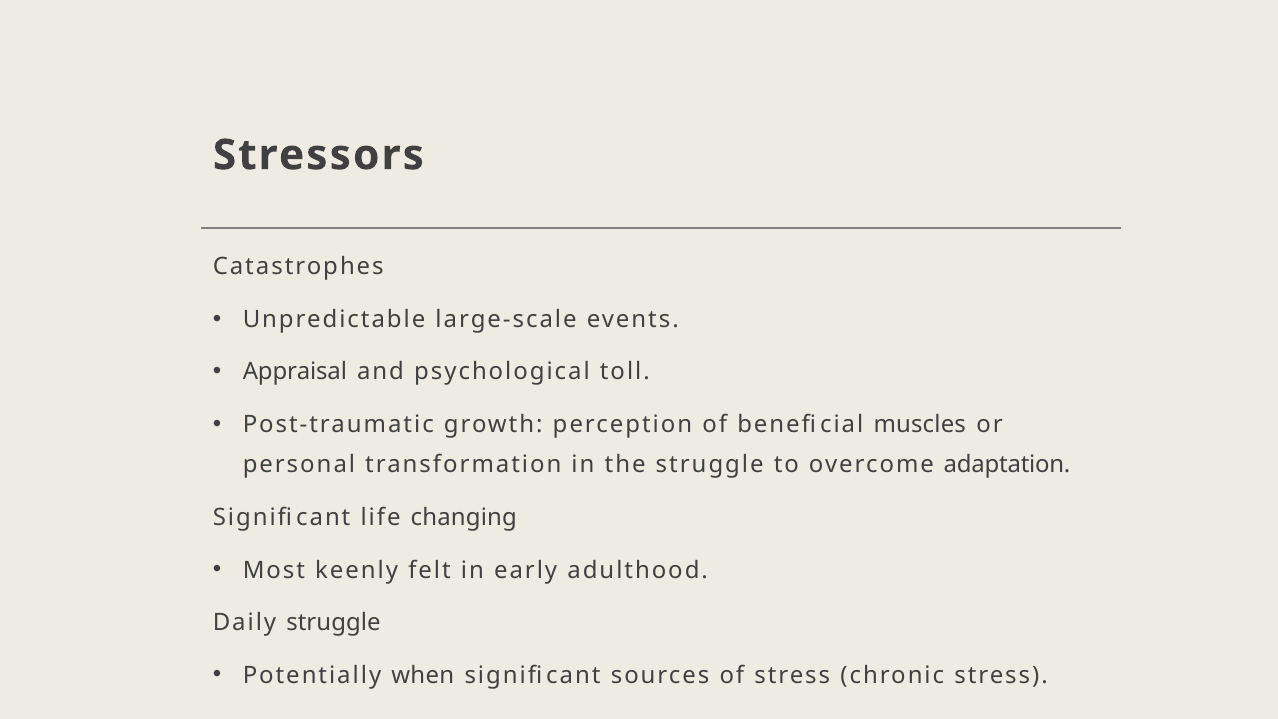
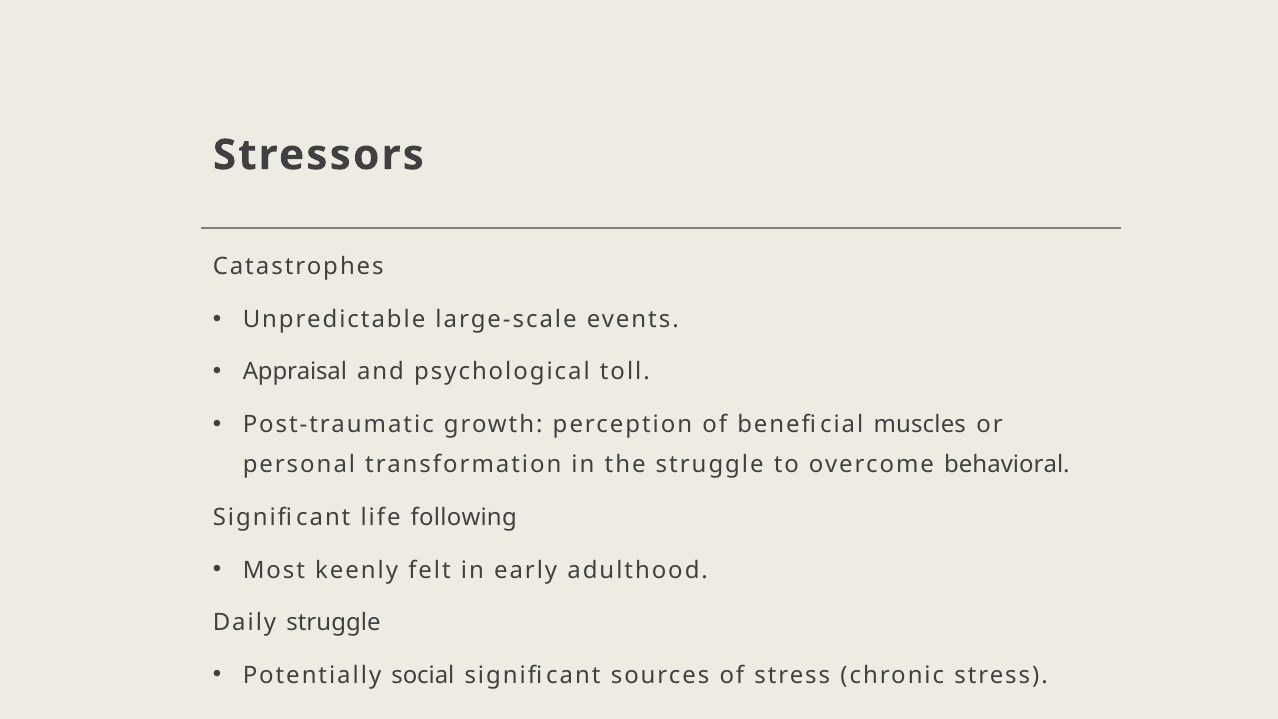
adaptation: adaptation -> behavioral
changing: changing -> following
when: when -> social
